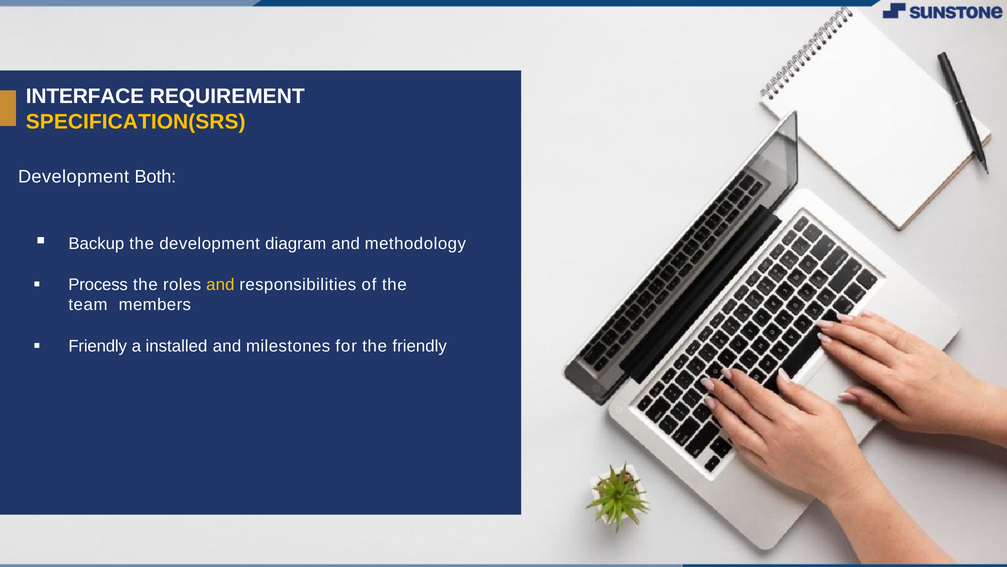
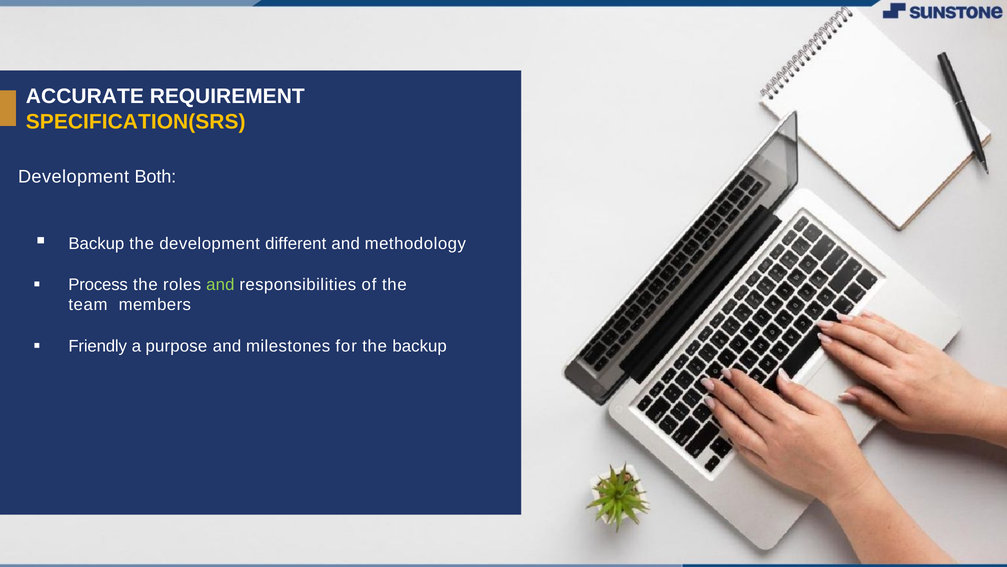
INTERFACE: INTERFACE -> ACCURATE
diagram: diagram -> different
and at (220, 285) colour: yellow -> light green
installed: installed -> purpose
the friendly: friendly -> backup
